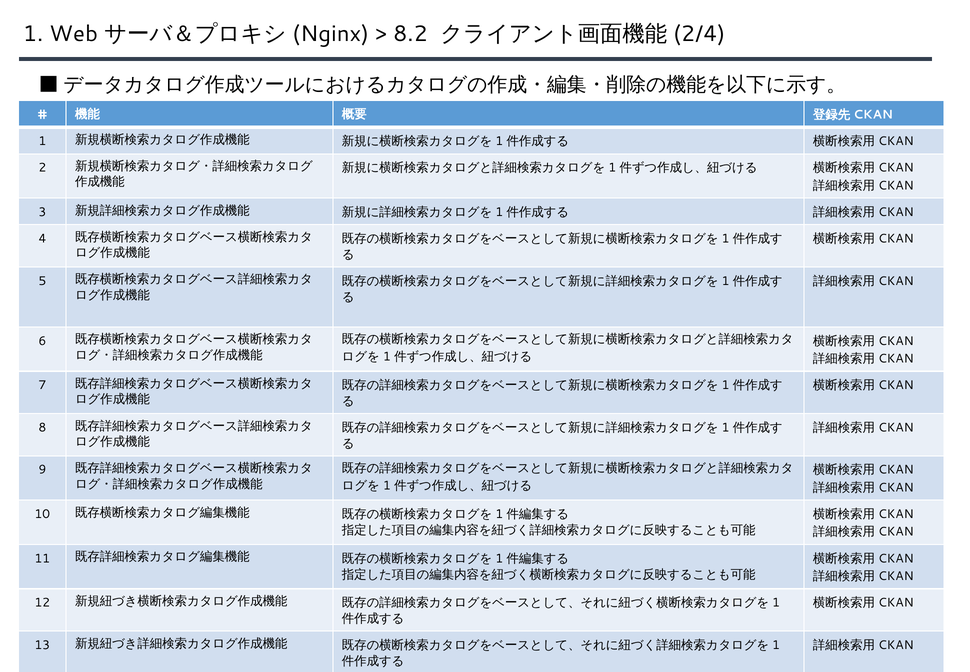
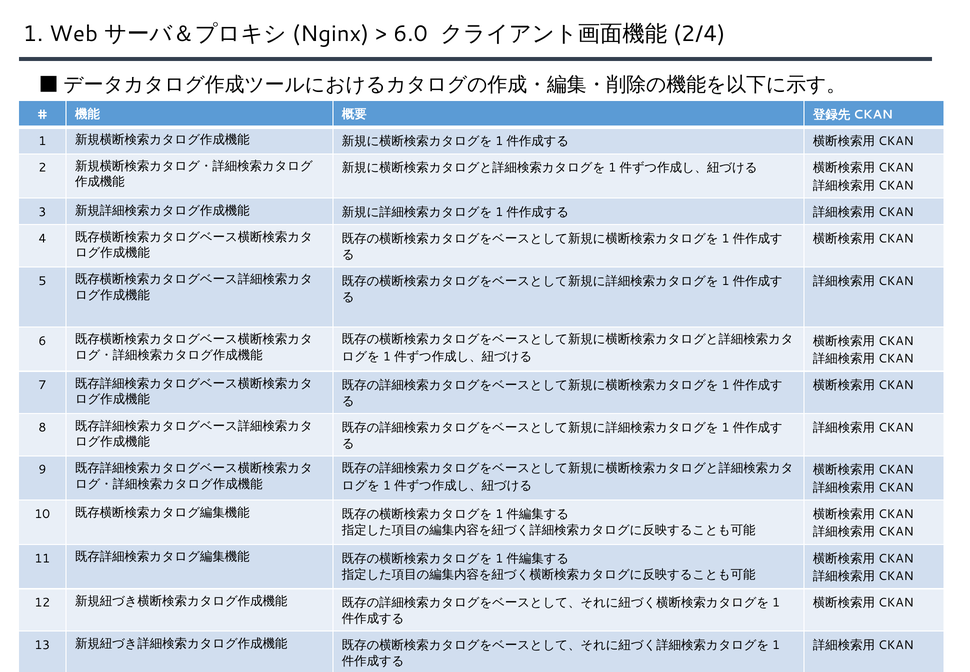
8.2: 8.2 -> 6.0
